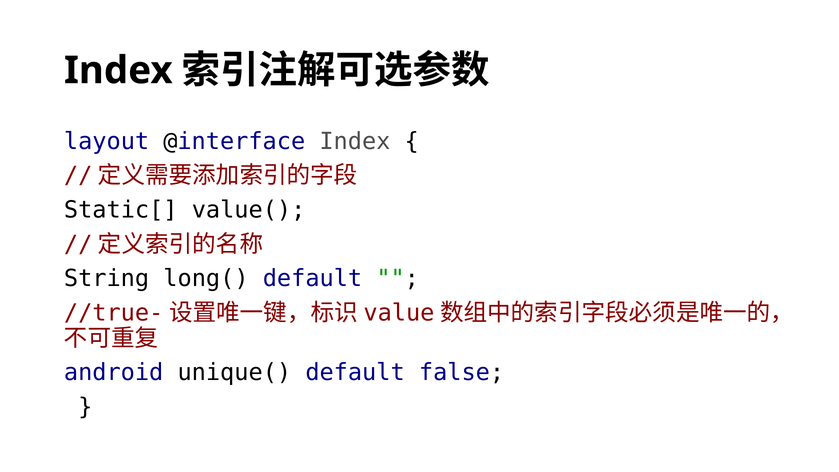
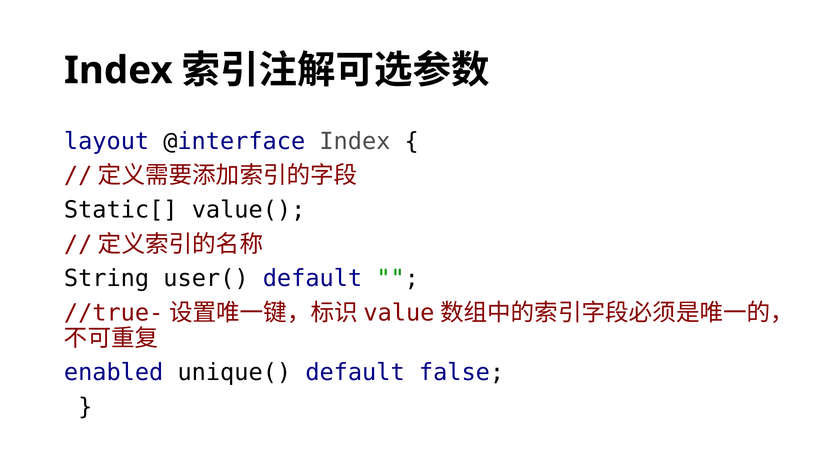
long(: long( -> user(
android: android -> enabled
